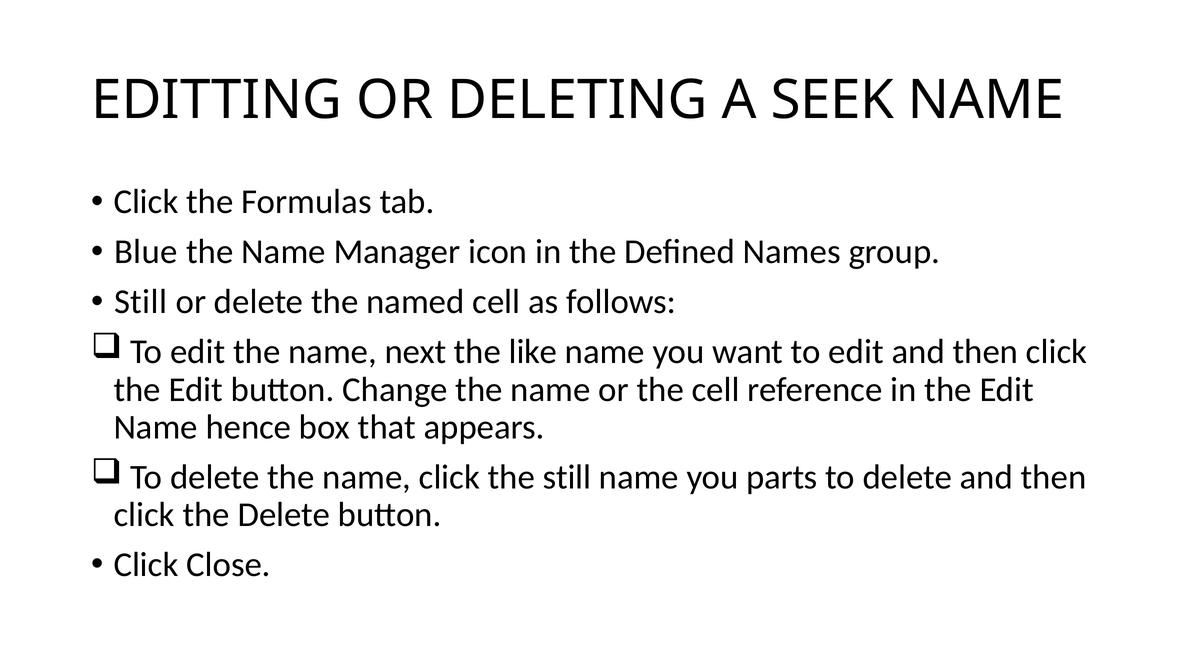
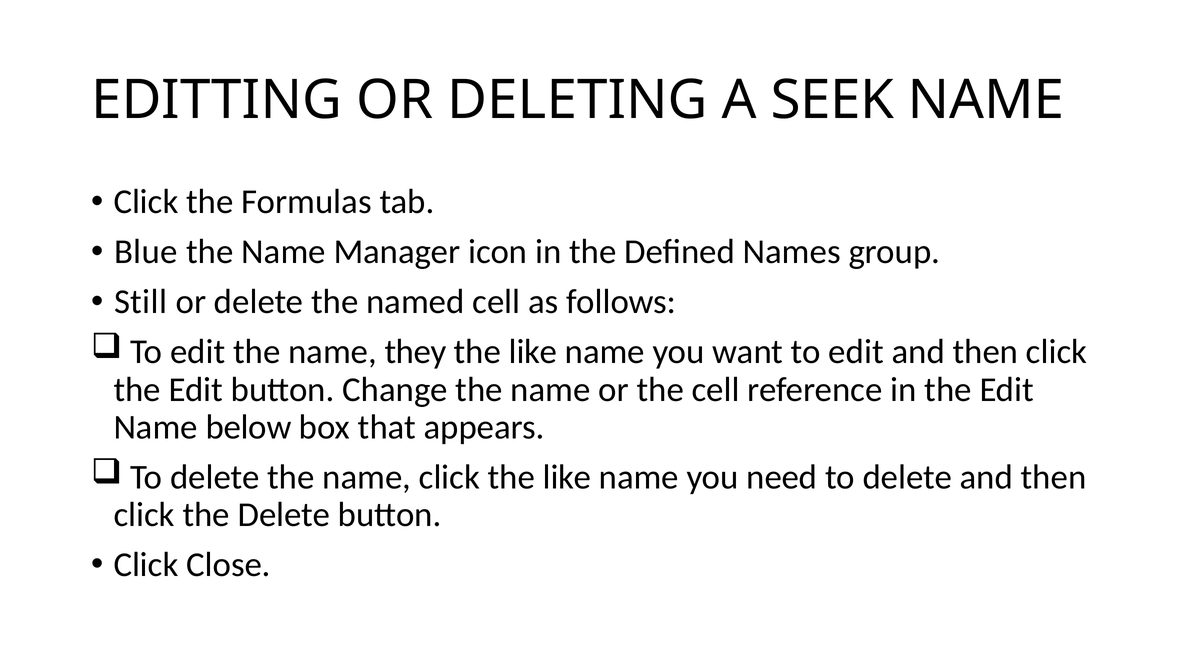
next: next -> they
hence: hence -> below
click the still: still -> like
parts: parts -> need
